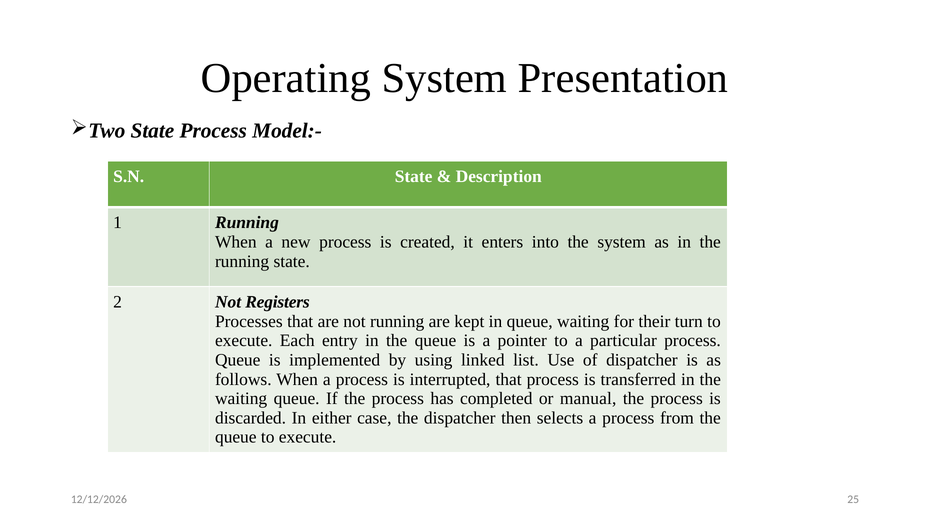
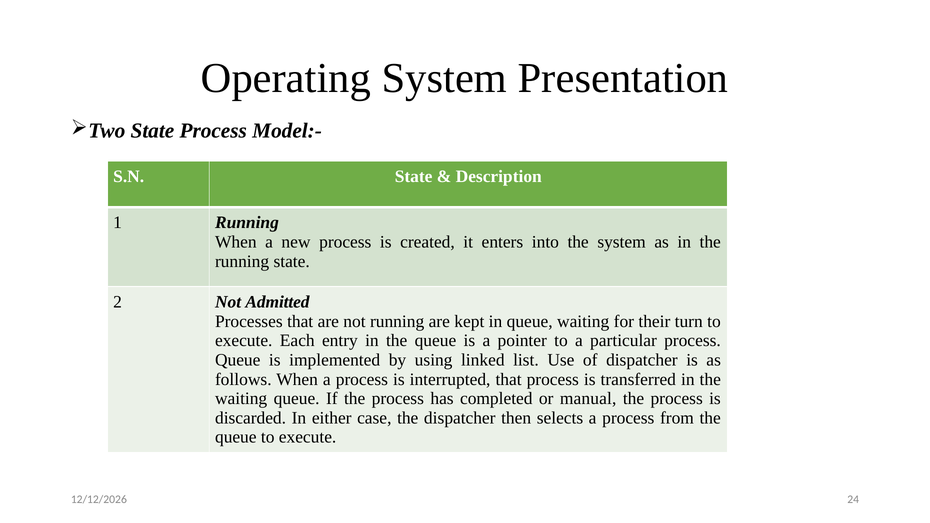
Registers: Registers -> Admitted
25: 25 -> 24
